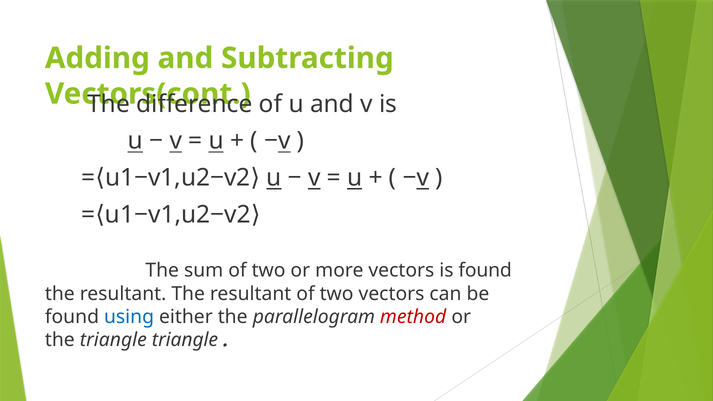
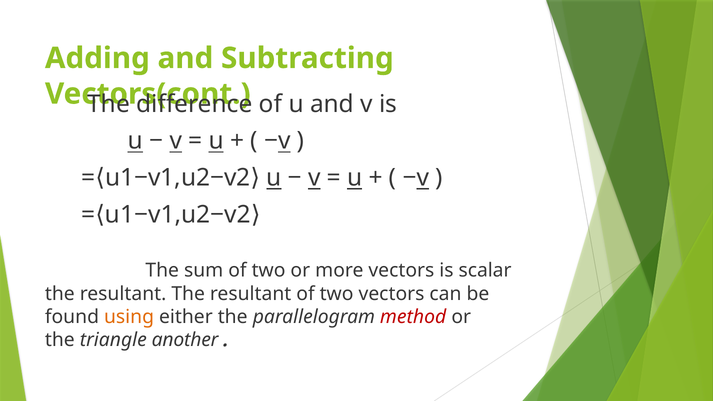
is found: found -> scalar
using colour: blue -> orange
triangle triangle: triangle -> another
